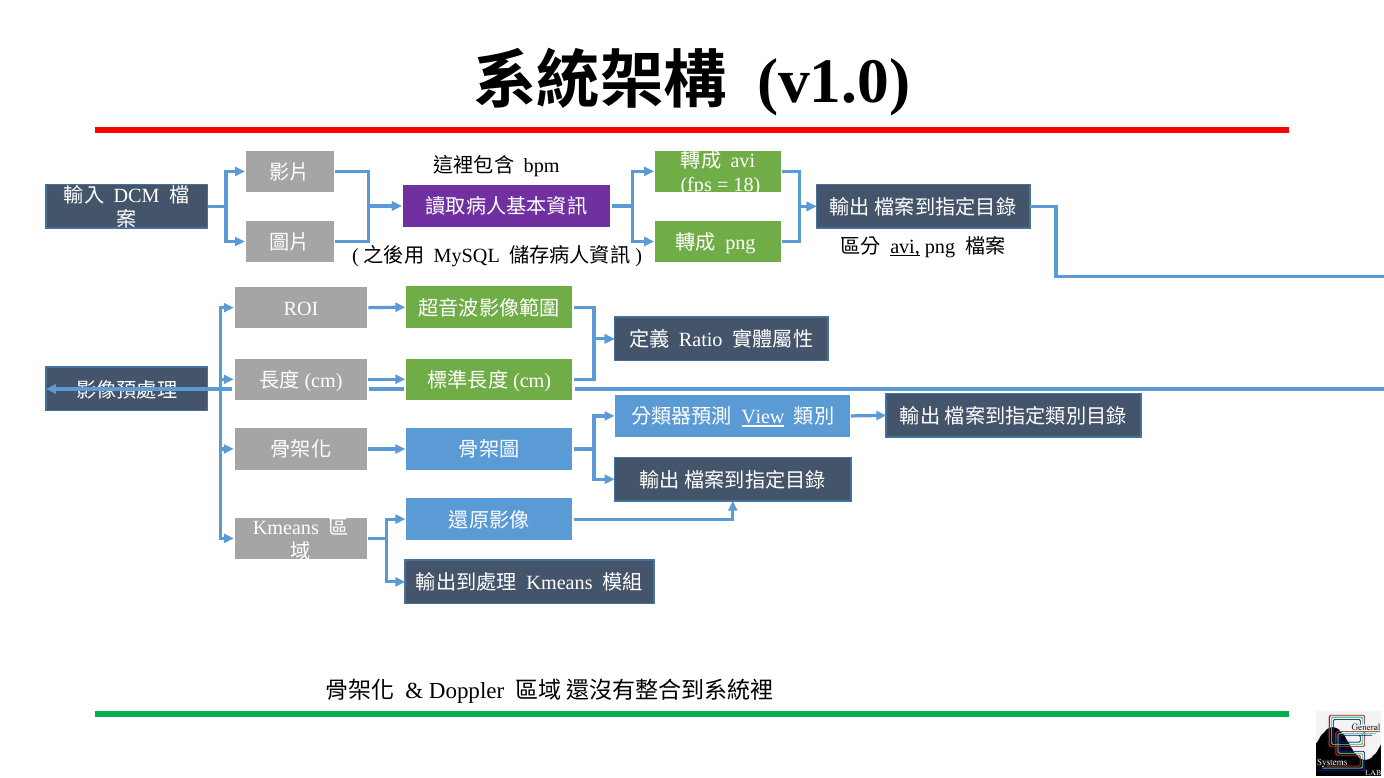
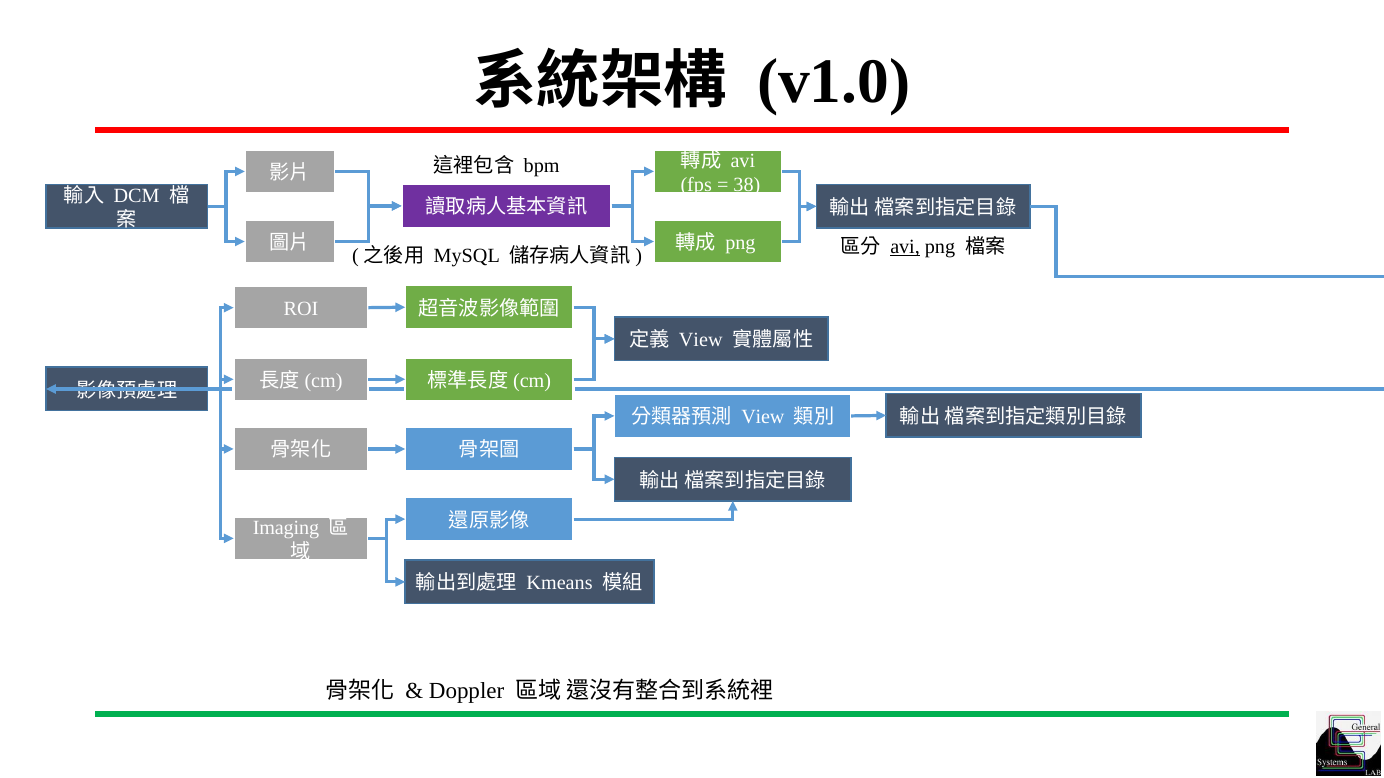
18: 18 -> 38
Ratio at (701, 340): Ratio -> View
View at (763, 418) underline: present -> none
Kmeans at (286, 528): Kmeans -> Imaging
